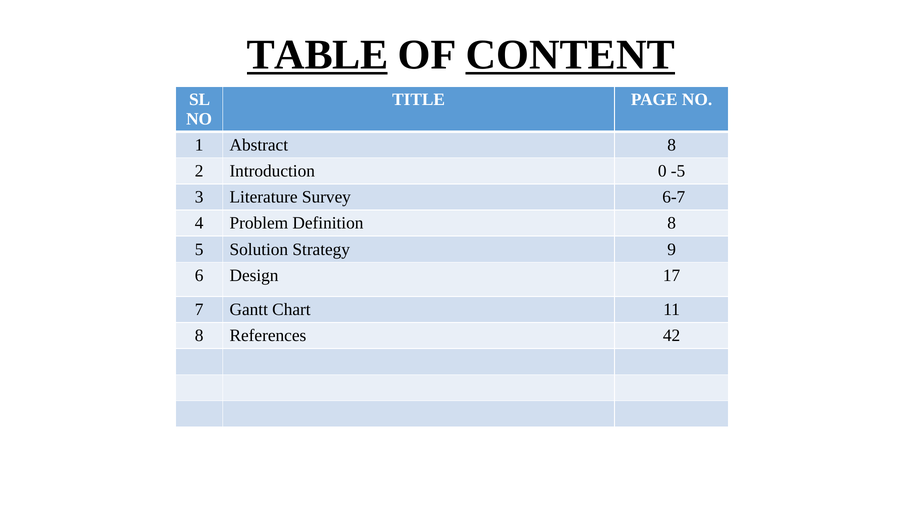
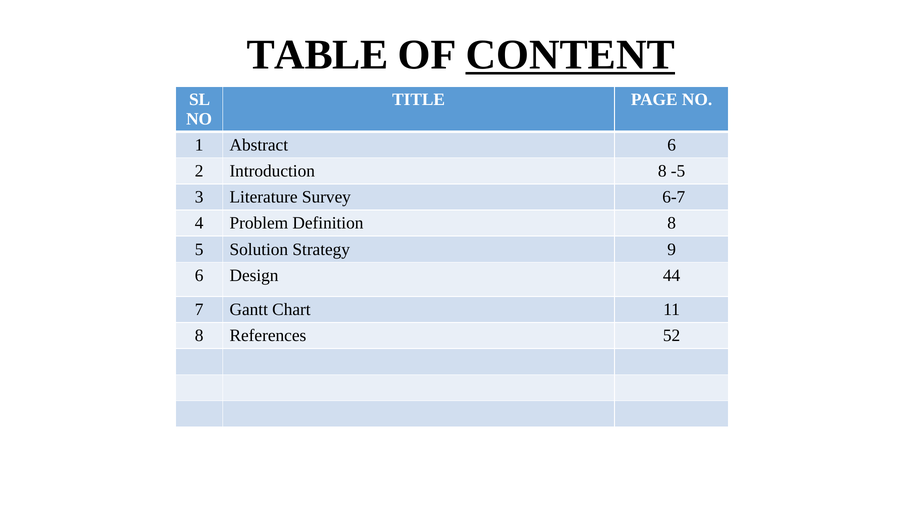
TABLE underline: present -> none
Abstract 8: 8 -> 6
Introduction 0: 0 -> 8
17: 17 -> 44
42: 42 -> 52
